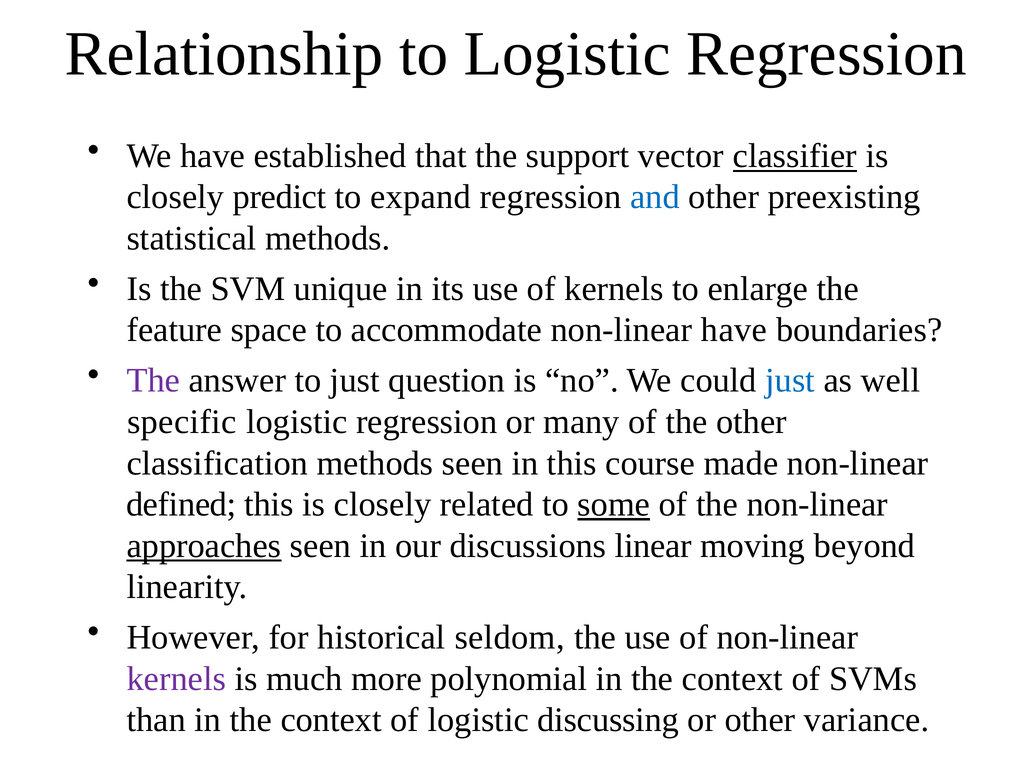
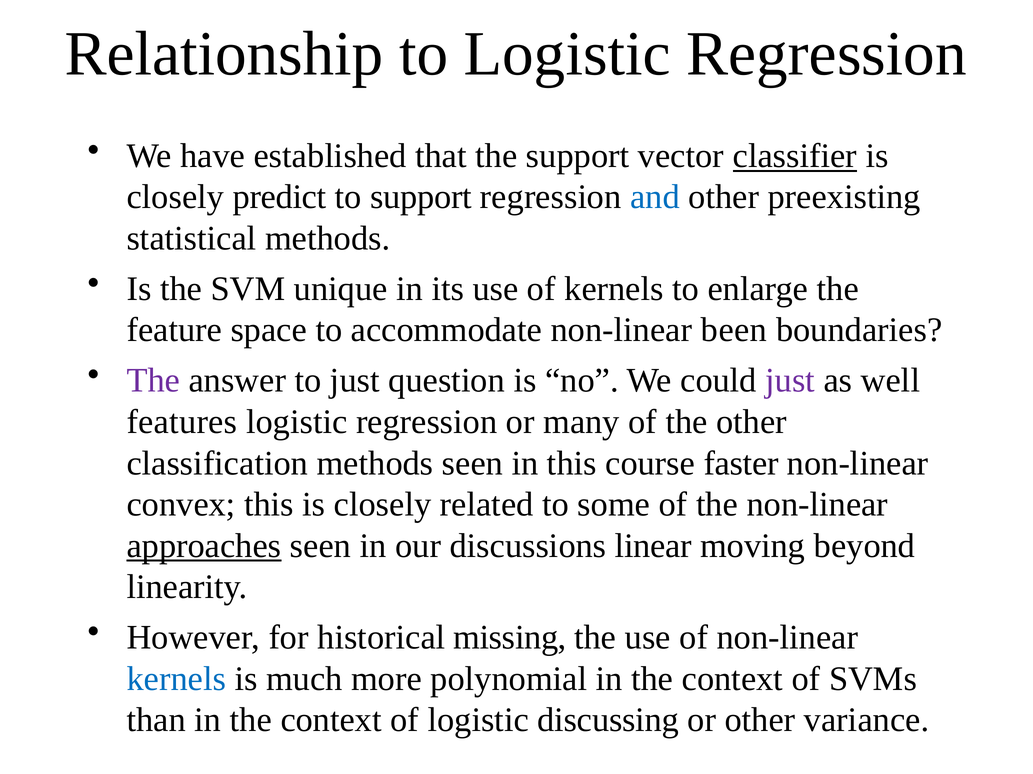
to expand: expand -> support
non-linear have: have -> been
just at (790, 381) colour: blue -> purple
specific: specific -> features
made: made -> faster
defined: defined -> convex
some underline: present -> none
seldom: seldom -> missing
kernels at (176, 679) colour: purple -> blue
